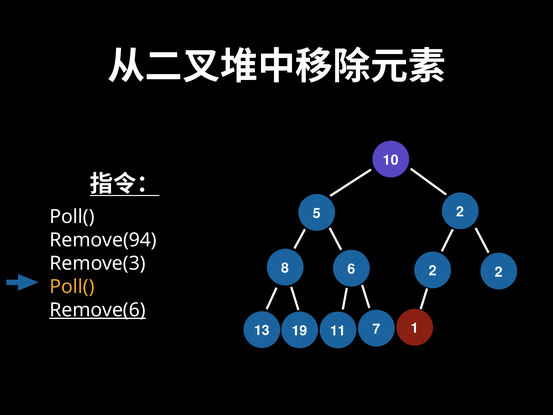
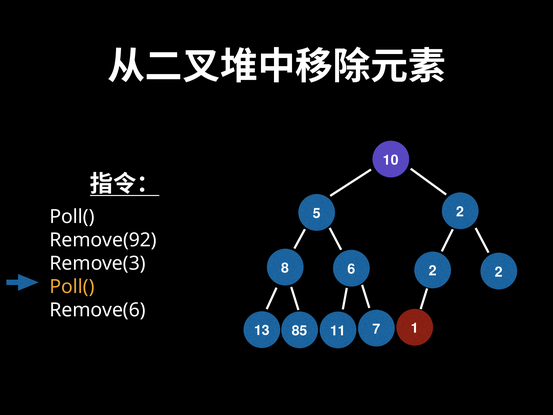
Remove(94: Remove(94 -> Remove(92
Remove(6 underline: present -> none
19: 19 -> 85
